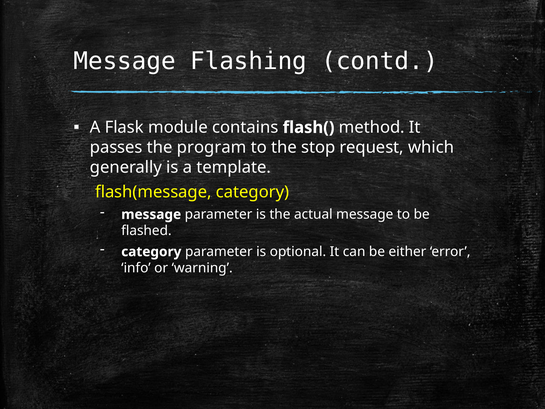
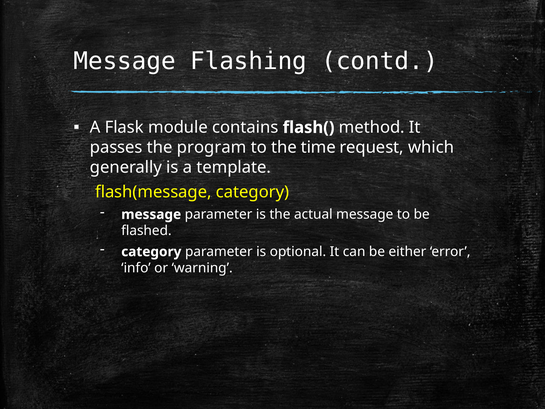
stop: stop -> time
